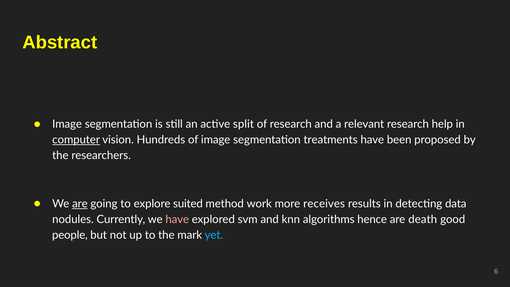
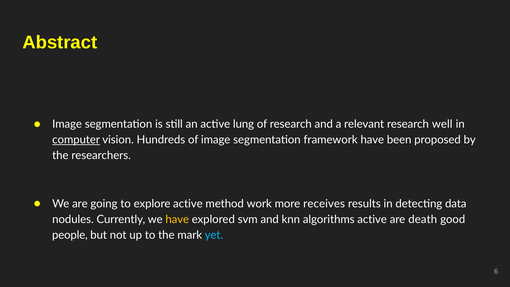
split: split -> lung
help: help -> well
treatments: treatments -> framework
are at (80, 204) underline: present -> none
explore suited: suited -> active
have at (177, 219) colour: pink -> yellow
algorithms hence: hence -> active
